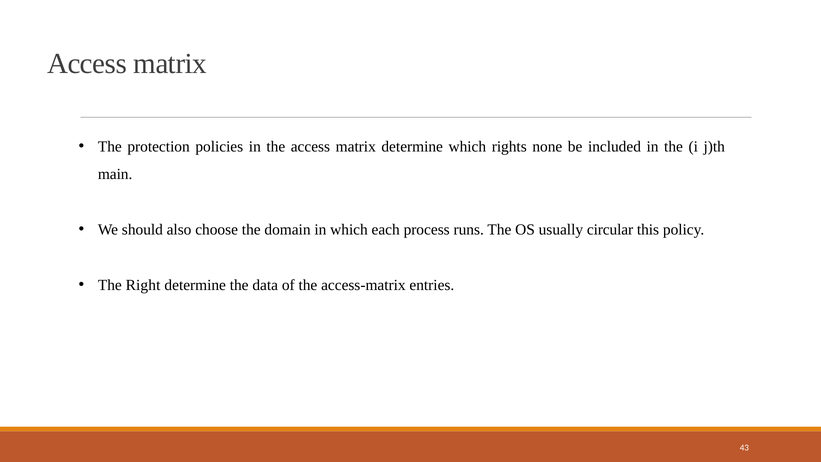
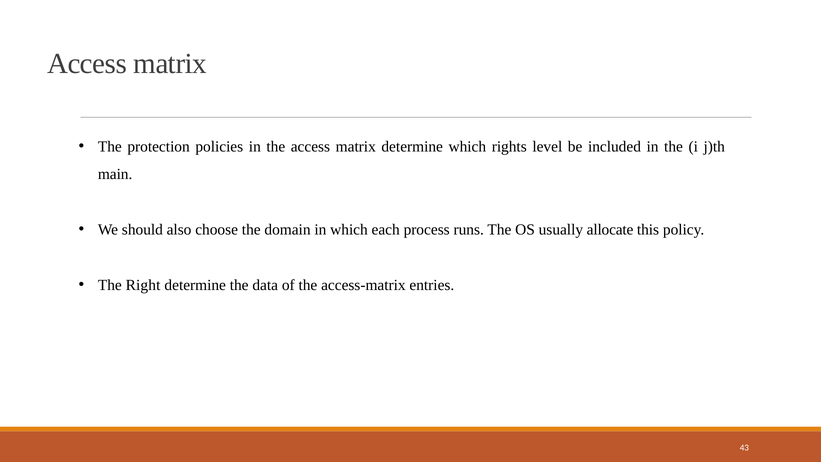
none: none -> level
circular: circular -> allocate
